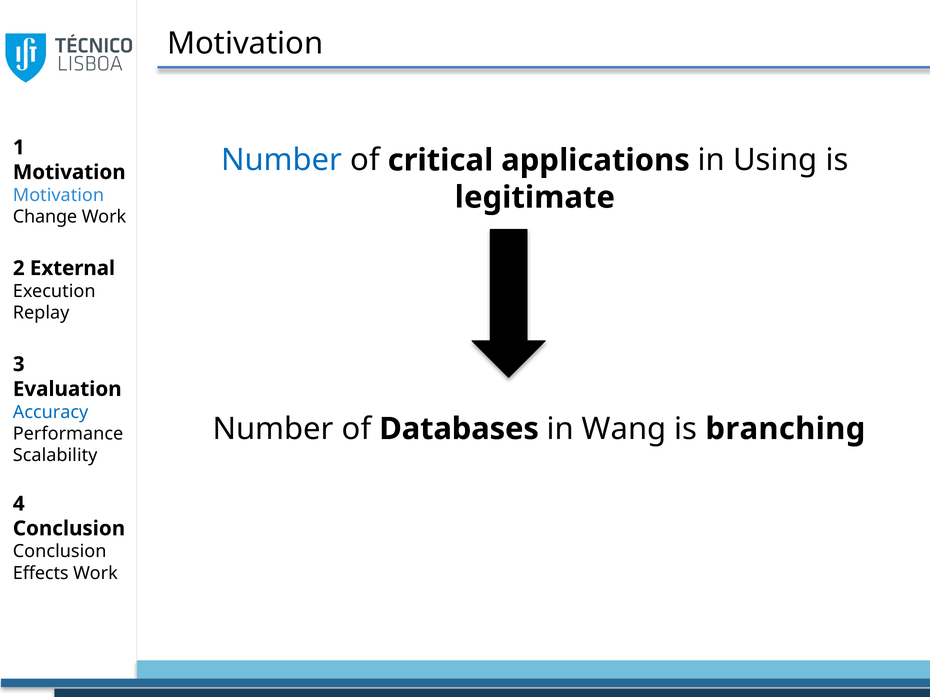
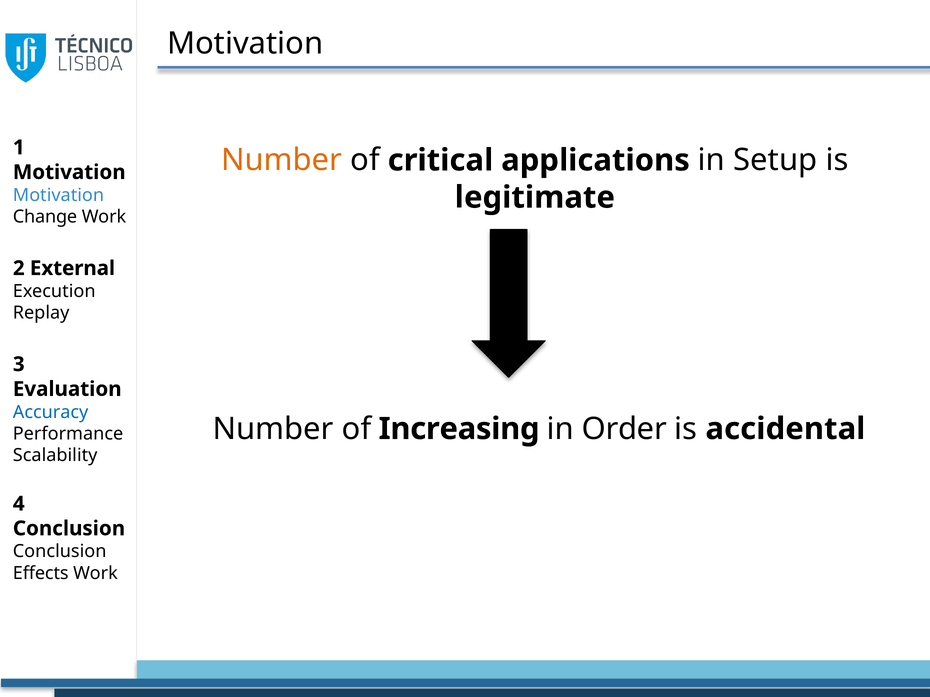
Number at (282, 160) colour: blue -> orange
Using: Using -> Setup
Databases: Databases -> Increasing
Wang: Wang -> Order
branching: branching -> accidental
